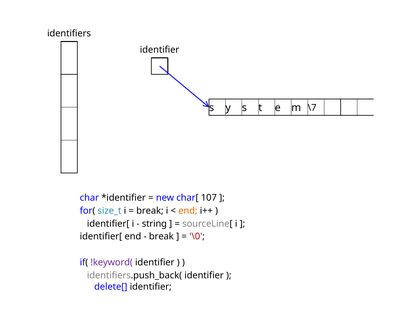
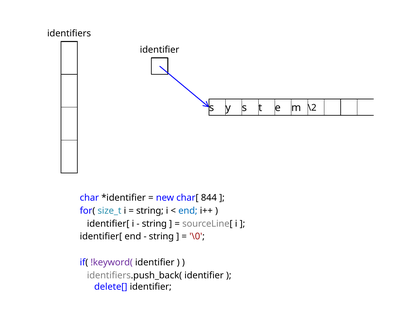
\7: \7 -> \2
107: 107 -> 844
break at (150, 211): break -> string
end at (188, 211) colour: orange -> blue
break at (161, 237): break -> string
